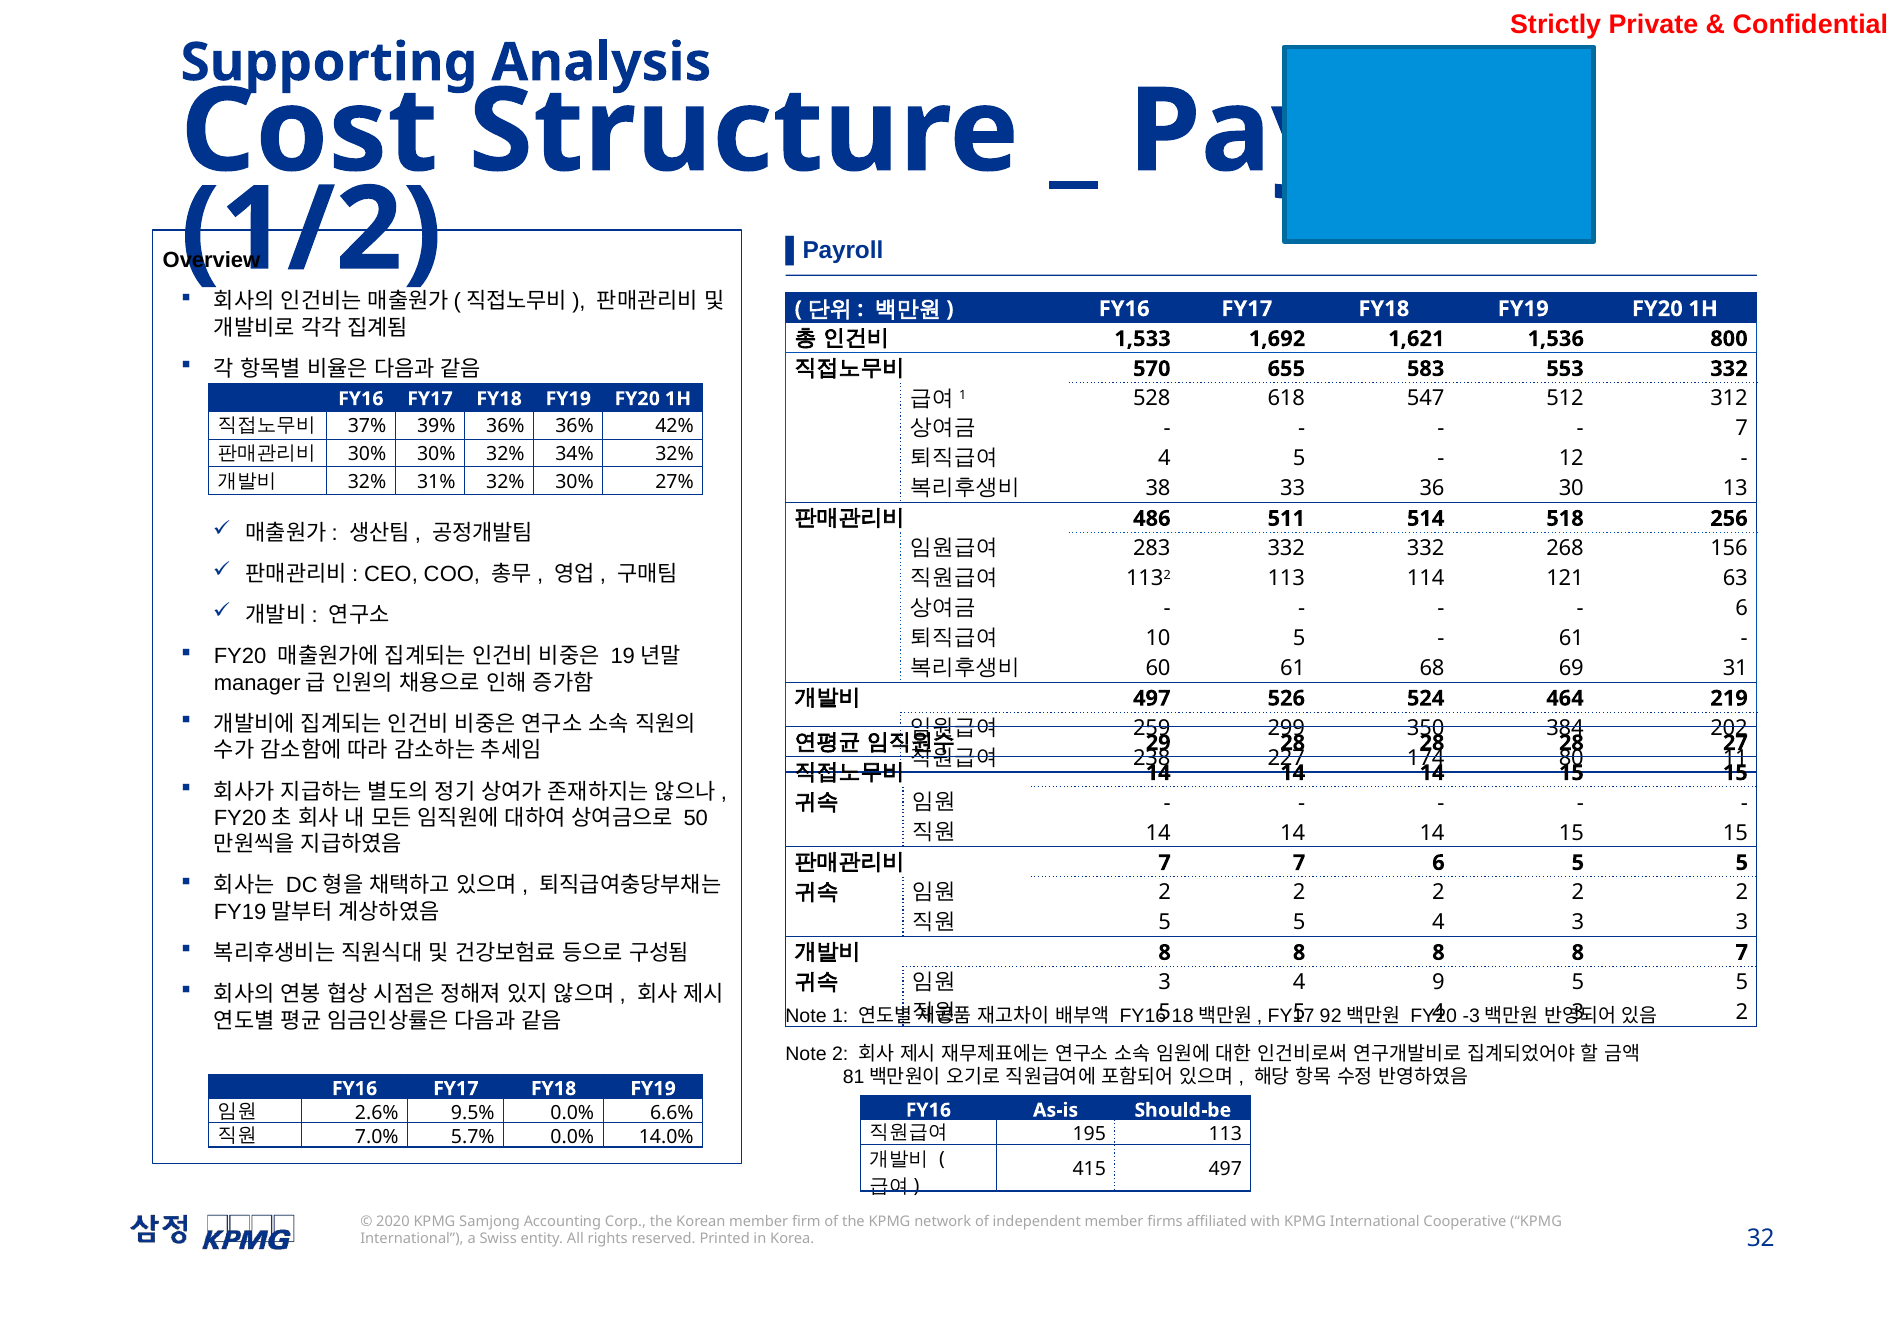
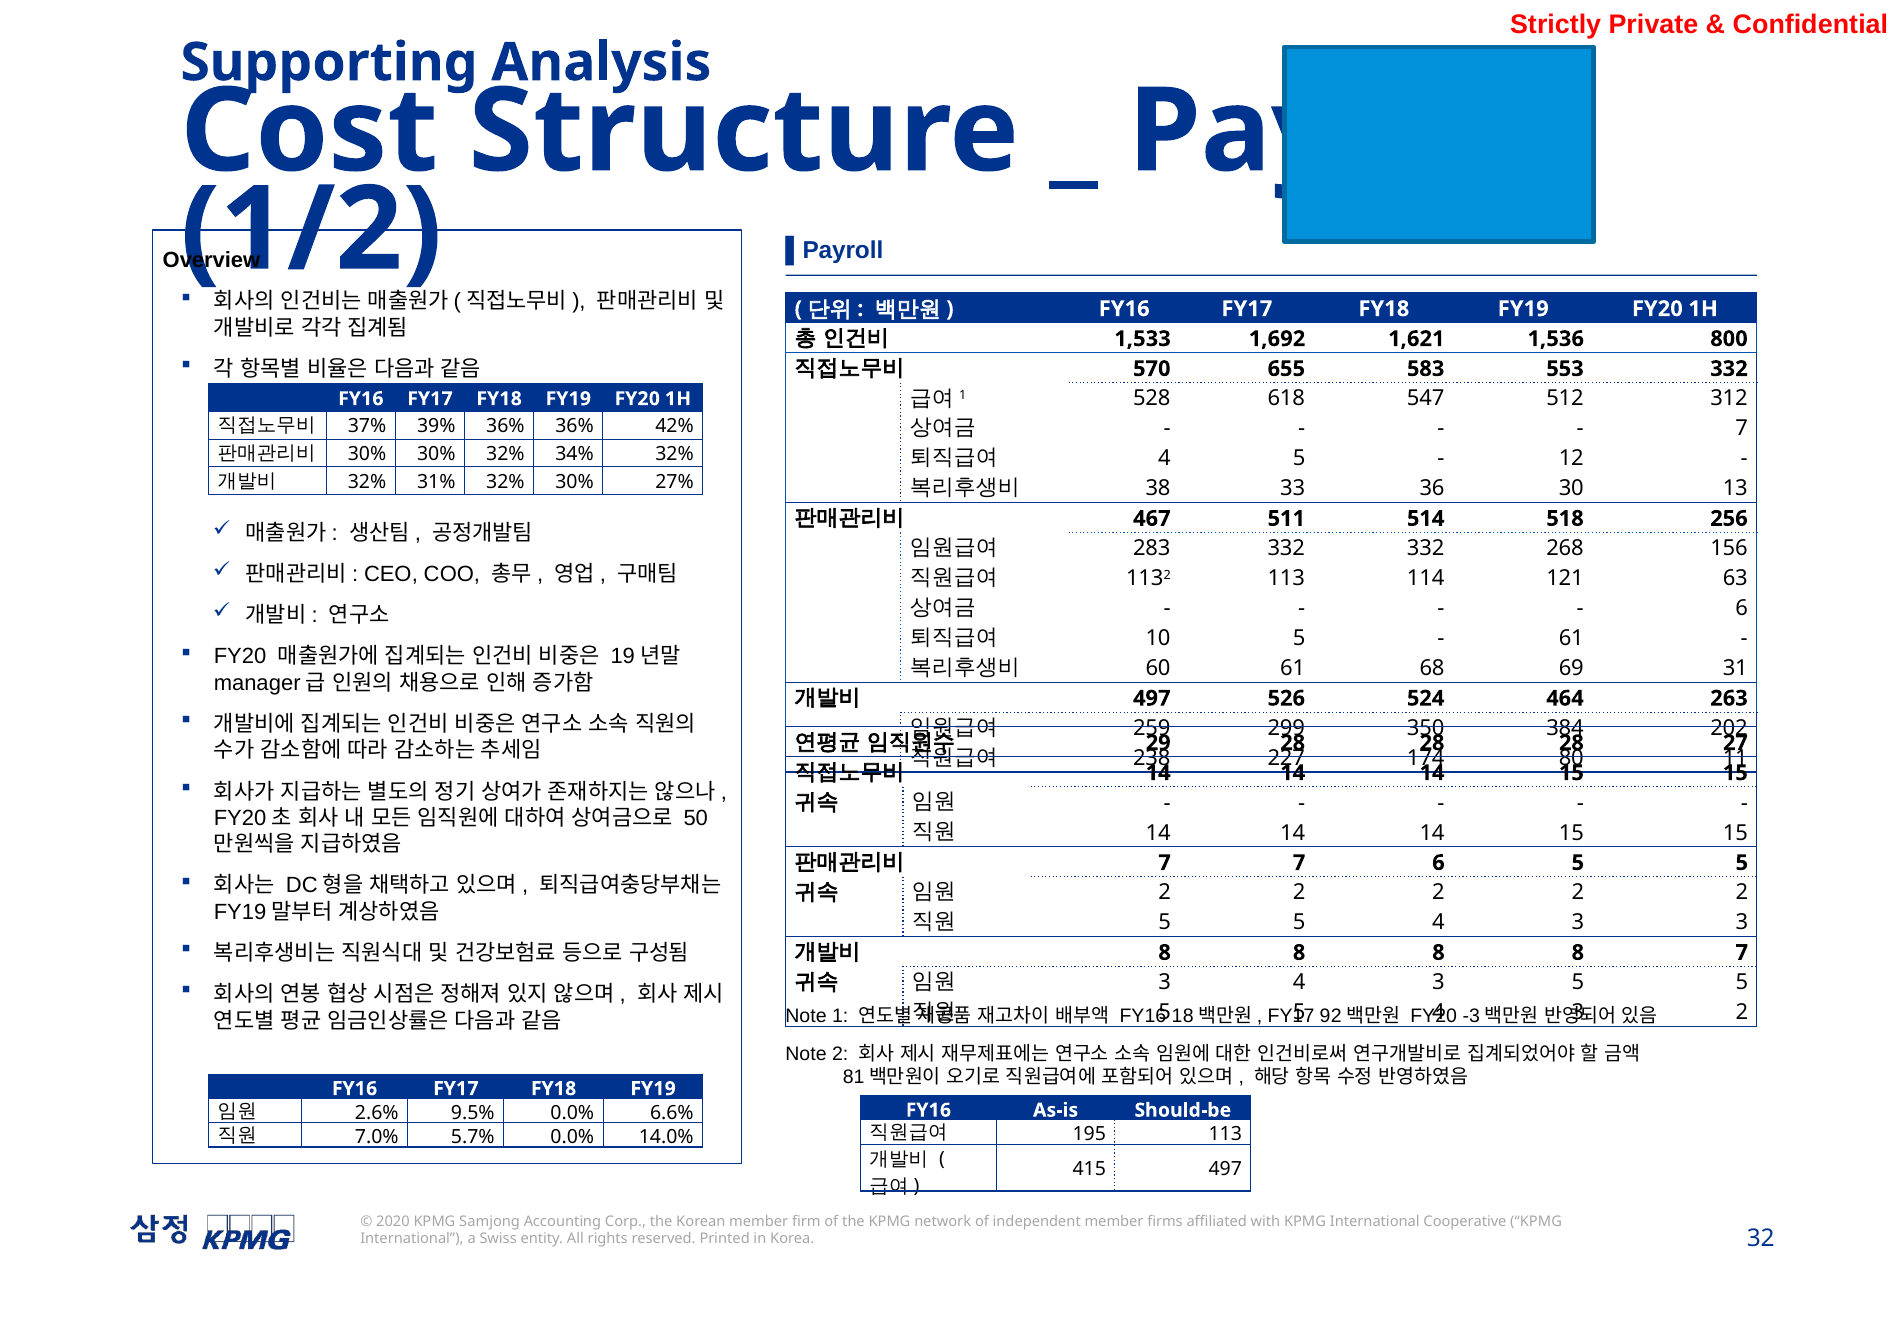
486: 486 -> 467
219: 219 -> 263
3 4 9: 9 -> 3
